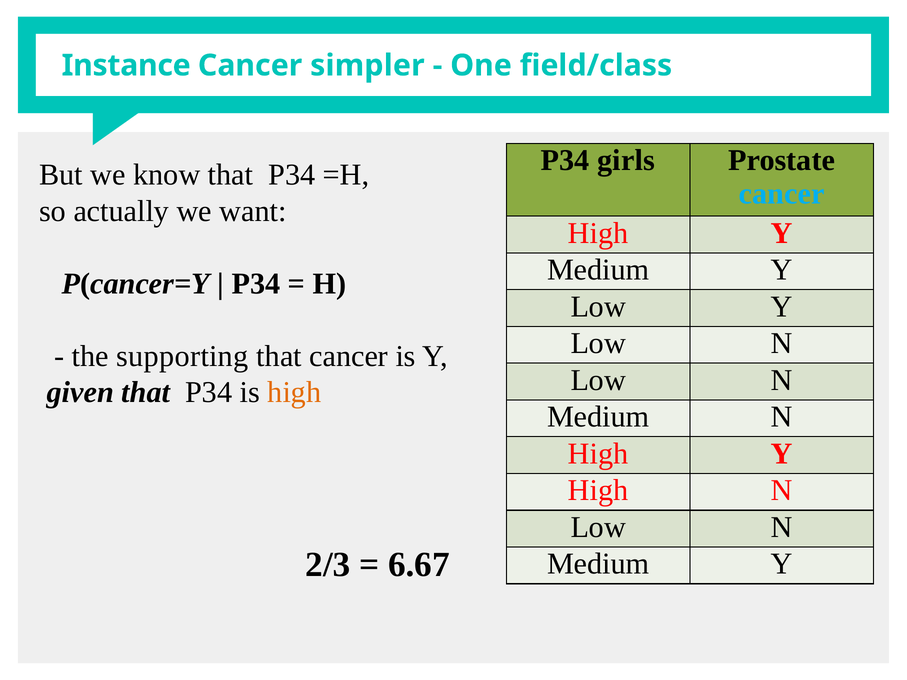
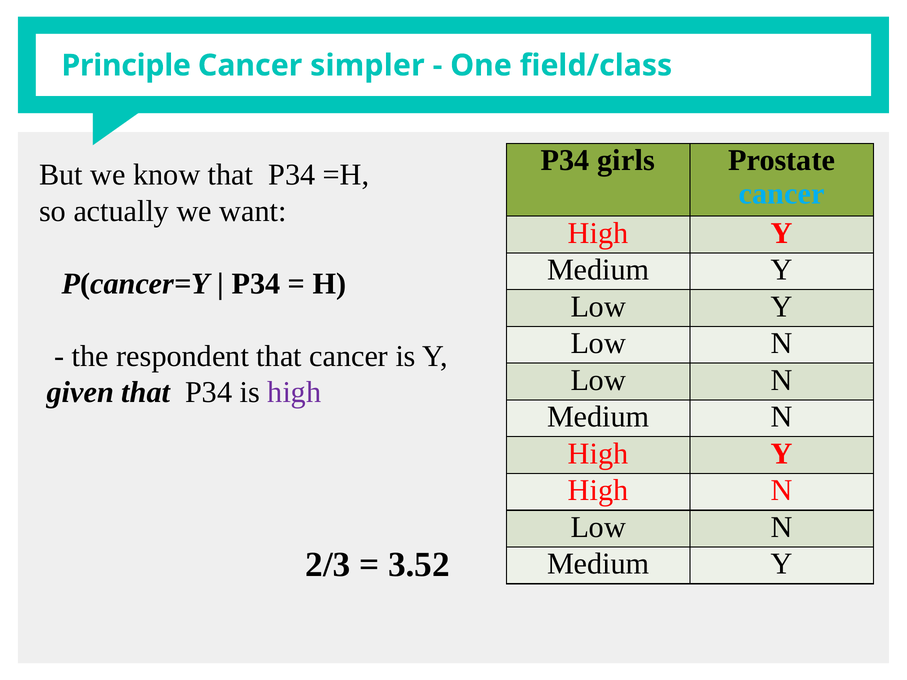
Instance: Instance -> Principle
supporting: supporting -> respondent
high at (294, 393) colour: orange -> purple
6.67: 6.67 -> 3.52
